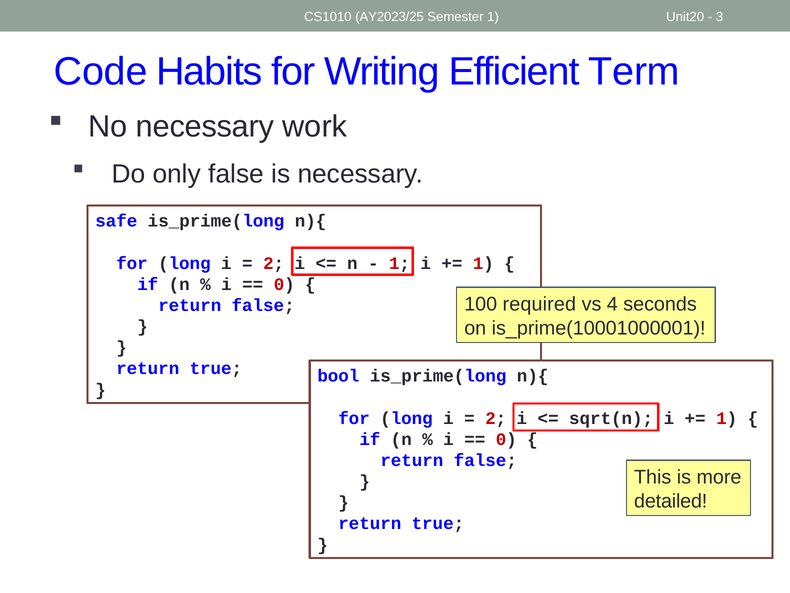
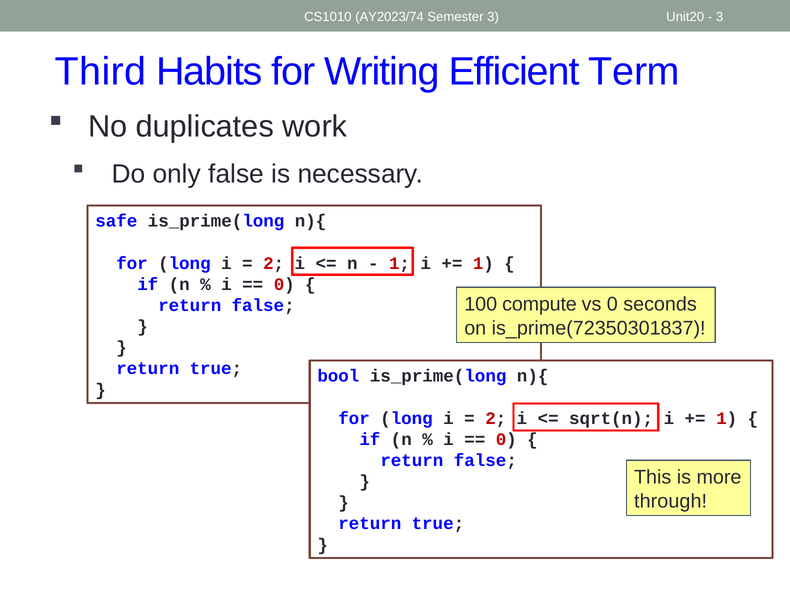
AY2023/25: AY2023/25 -> AY2023/74
Semester 1: 1 -> 3
Code: Code -> Third
No necessary: necessary -> duplicates
required: required -> compute
vs 4: 4 -> 0
is_prime(10001000001: is_prime(10001000001 -> is_prime(72350301837
detailed: detailed -> through
